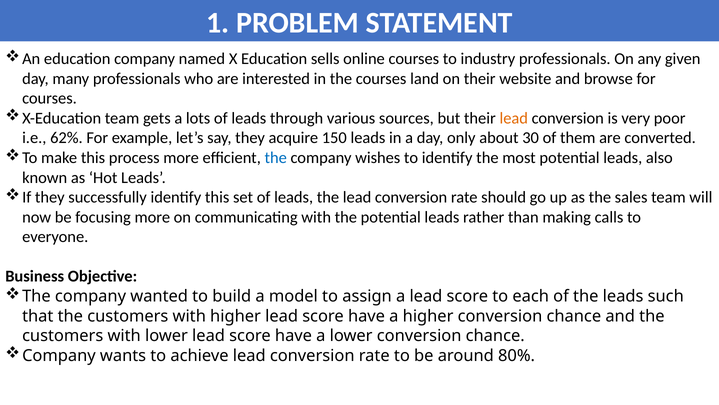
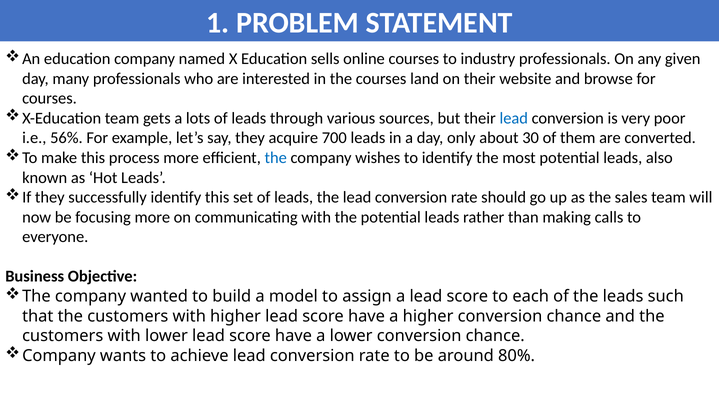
lead at (514, 118) colour: orange -> blue
62%: 62% -> 56%
150: 150 -> 700
